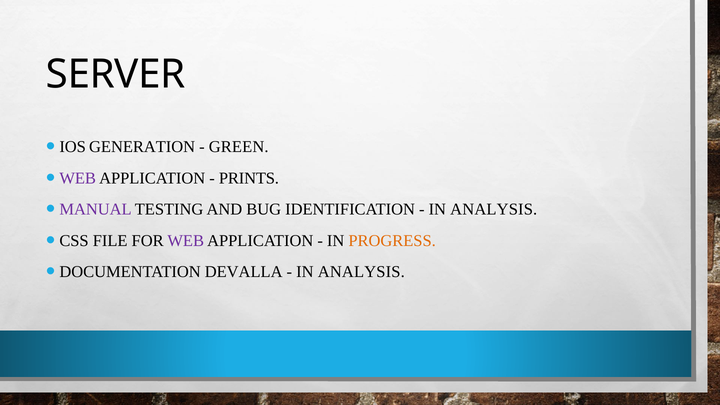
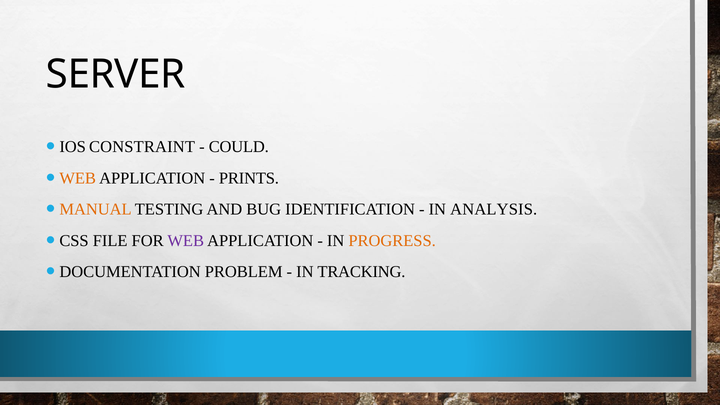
GENERATION: GENERATION -> CONSTRAINT
GREEN: GREEN -> COULD
WEB at (78, 178) colour: purple -> orange
MANUAL colour: purple -> orange
DEVALLA: DEVALLA -> PROBLEM
ANALYSIS at (361, 272): ANALYSIS -> TRACKING
